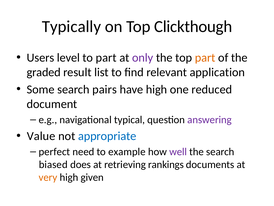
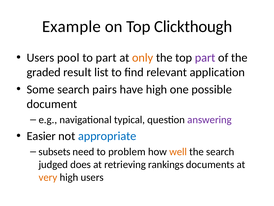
Typically: Typically -> Example
level: level -> pool
only colour: purple -> orange
part at (205, 57) colour: orange -> purple
reduced: reduced -> possible
Value: Value -> Easier
perfect: perfect -> subsets
example: example -> problem
well colour: purple -> orange
biased: biased -> judged
high given: given -> users
